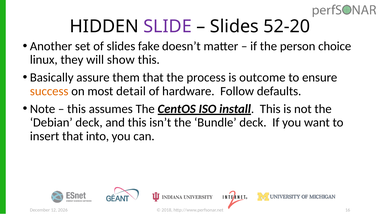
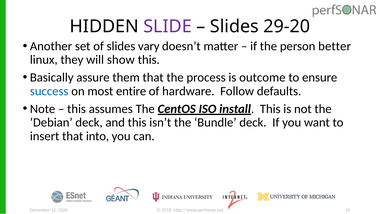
52-20: 52-20 -> 29-20
fake: fake -> vary
choice: choice -> better
success colour: orange -> blue
detail: detail -> entire
